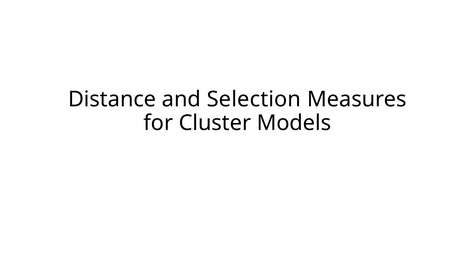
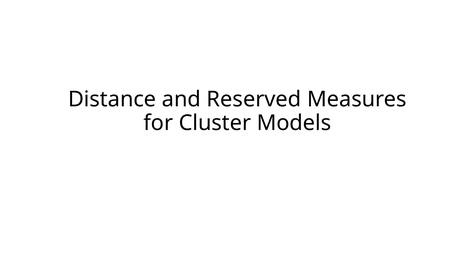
Selection: Selection -> Reserved
